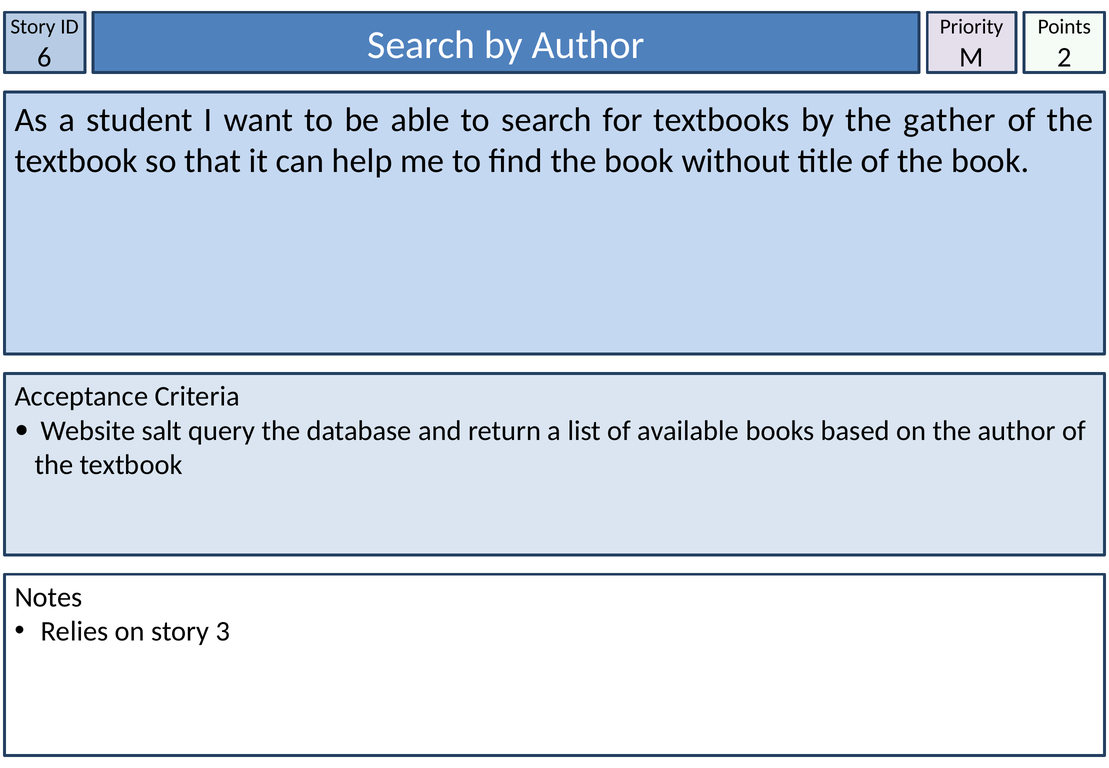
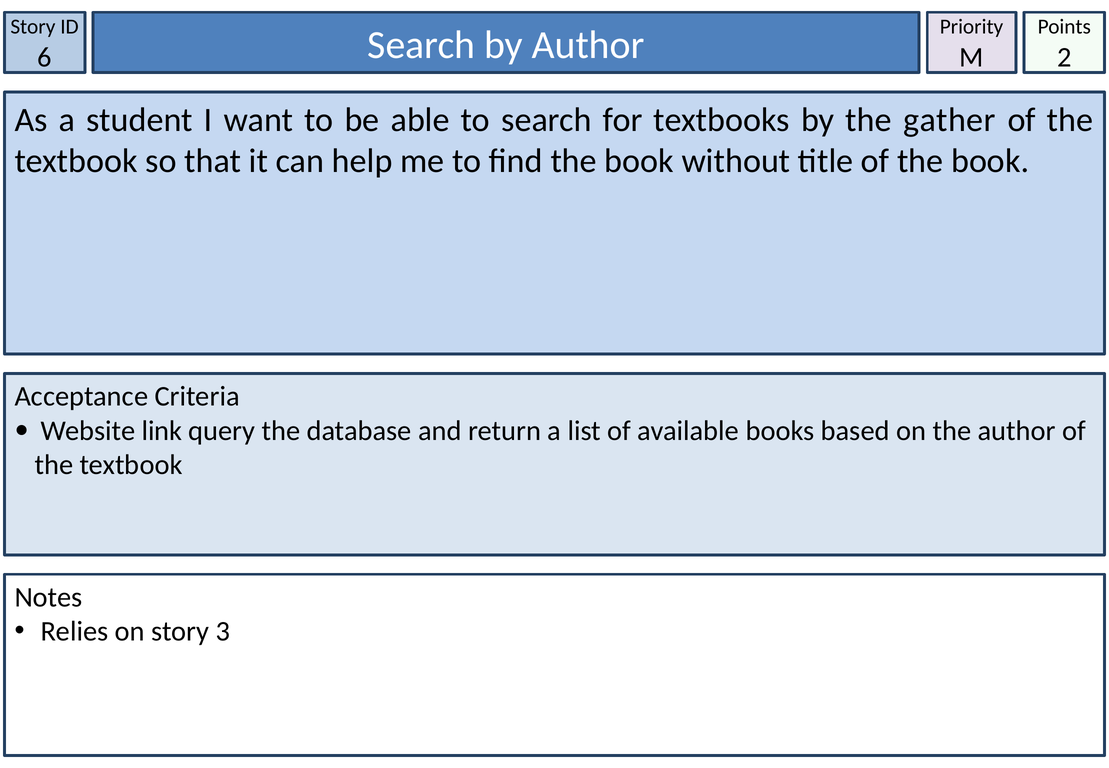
salt: salt -> link
